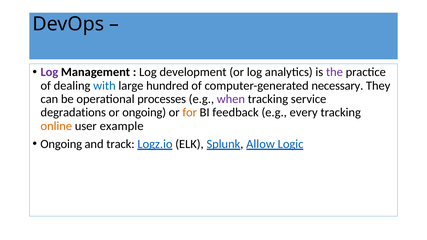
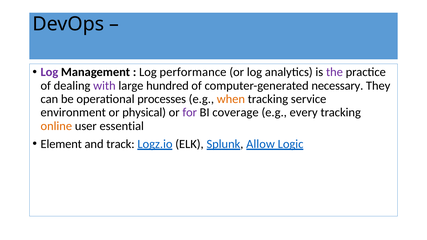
development: development -> performance
with colour: blue -> purple
when colour: purple -> orange
degradations: degradations -> environment
or ongoing: ongoing -> physical
for colour: orange -> purple
feedback: feedback -> coverage
example: example -> essential
Ongoing at (61, 144): Ongoing -> Element
